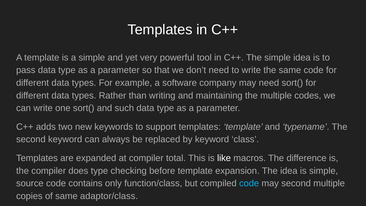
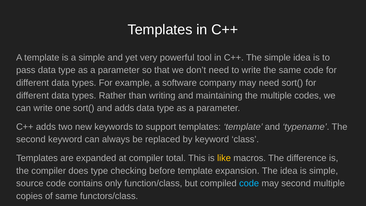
and such: such -> adds
like colour: white -> yellow
adaptor/class: adaptor/class -> functors/class
